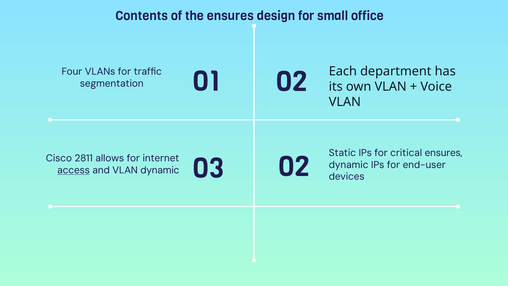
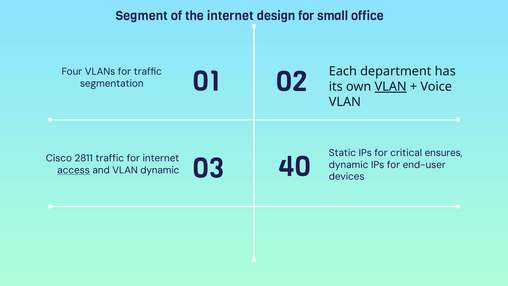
Contents: Contents -> Segment
the ensures: ensures -> internet
VLAN at (391, 87) underline: none -> present
2811 allows: allows -> traffic
03 02: 02 -> 40
